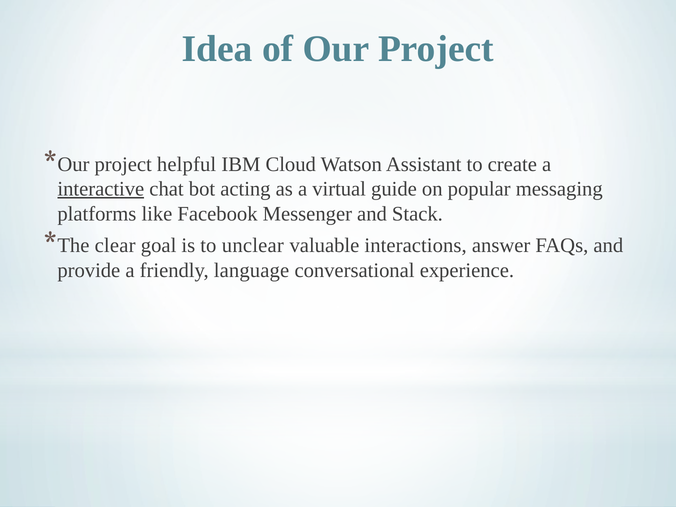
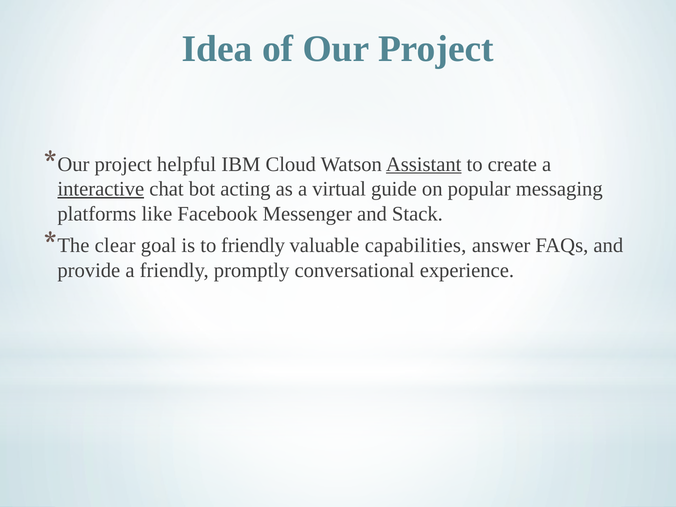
Assistant underline: none -> present
to unclear: unclear -> friendly
interactions: interactions -> capabilities
language: language -> promptly
